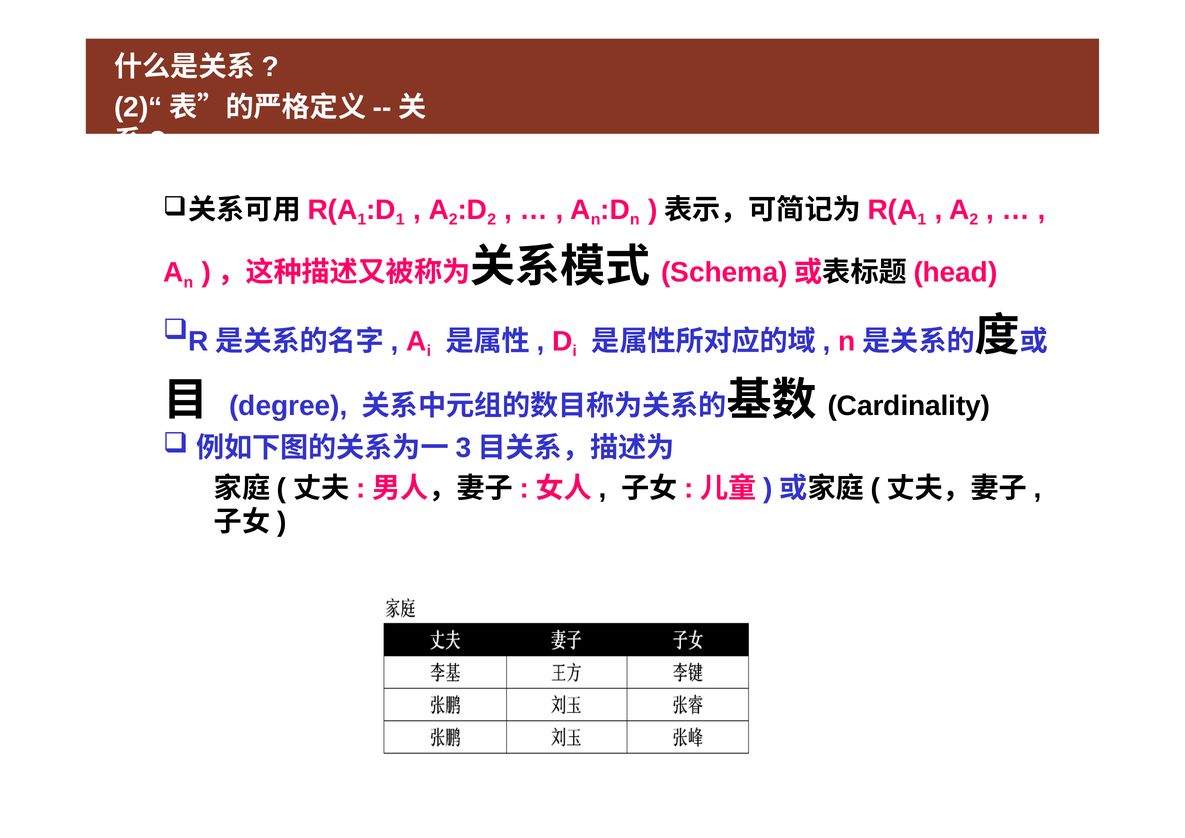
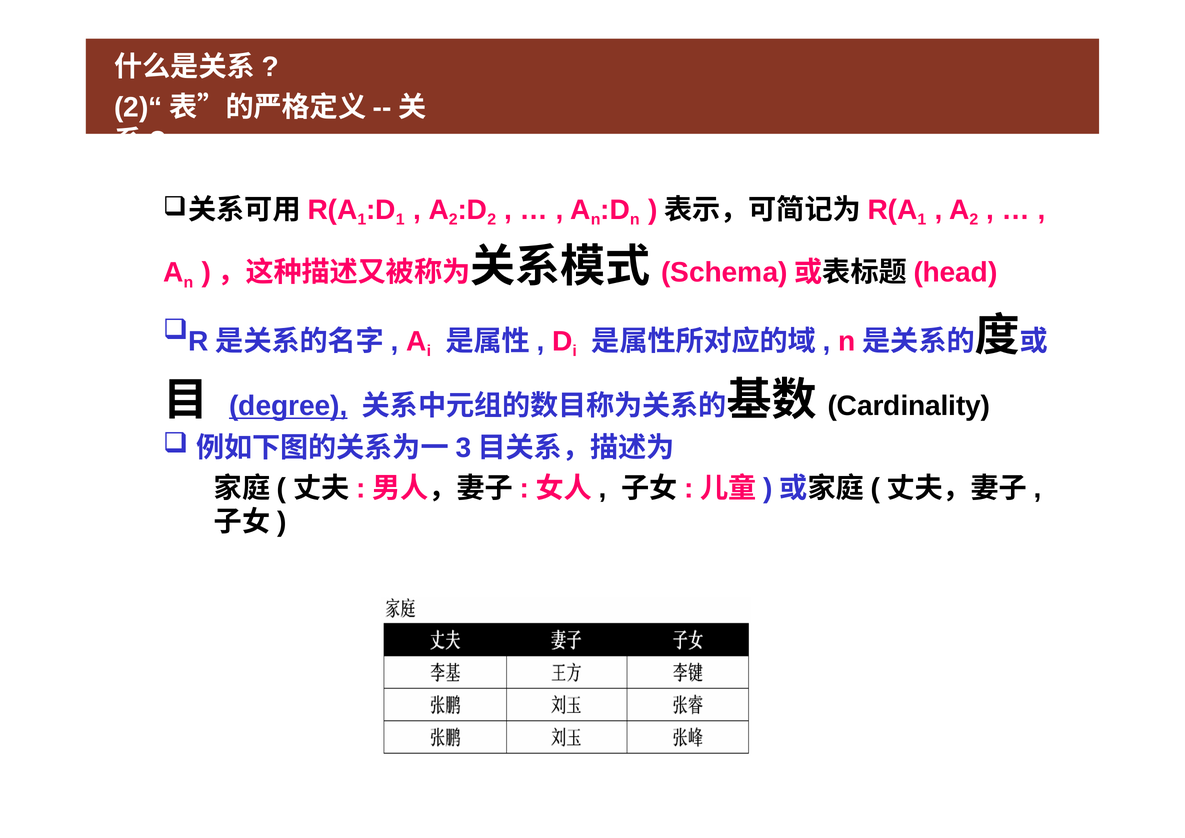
degree underline: none -> present
